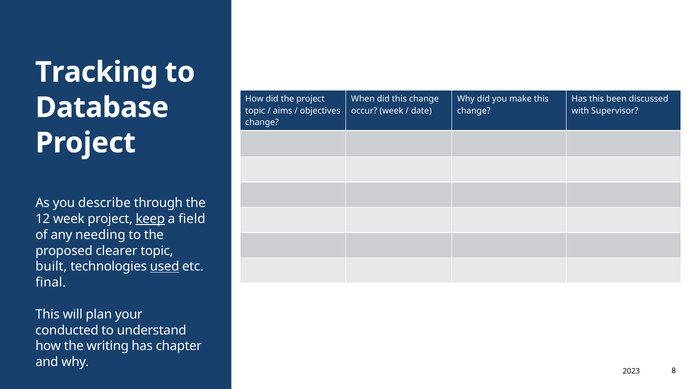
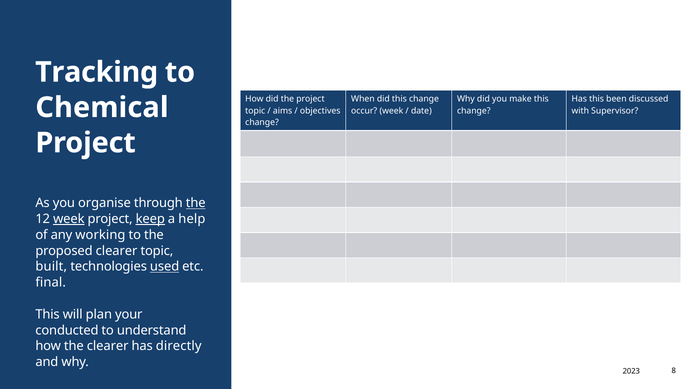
Database: Database -> Chemical
describe: describe -> organise
the at (196, 203) underline: none -> present
week at (69, 219) underline: none -> present
field: field -> help
needing: needing -> working
the writing: writing -> clearer
chapter: chapter -> directly
